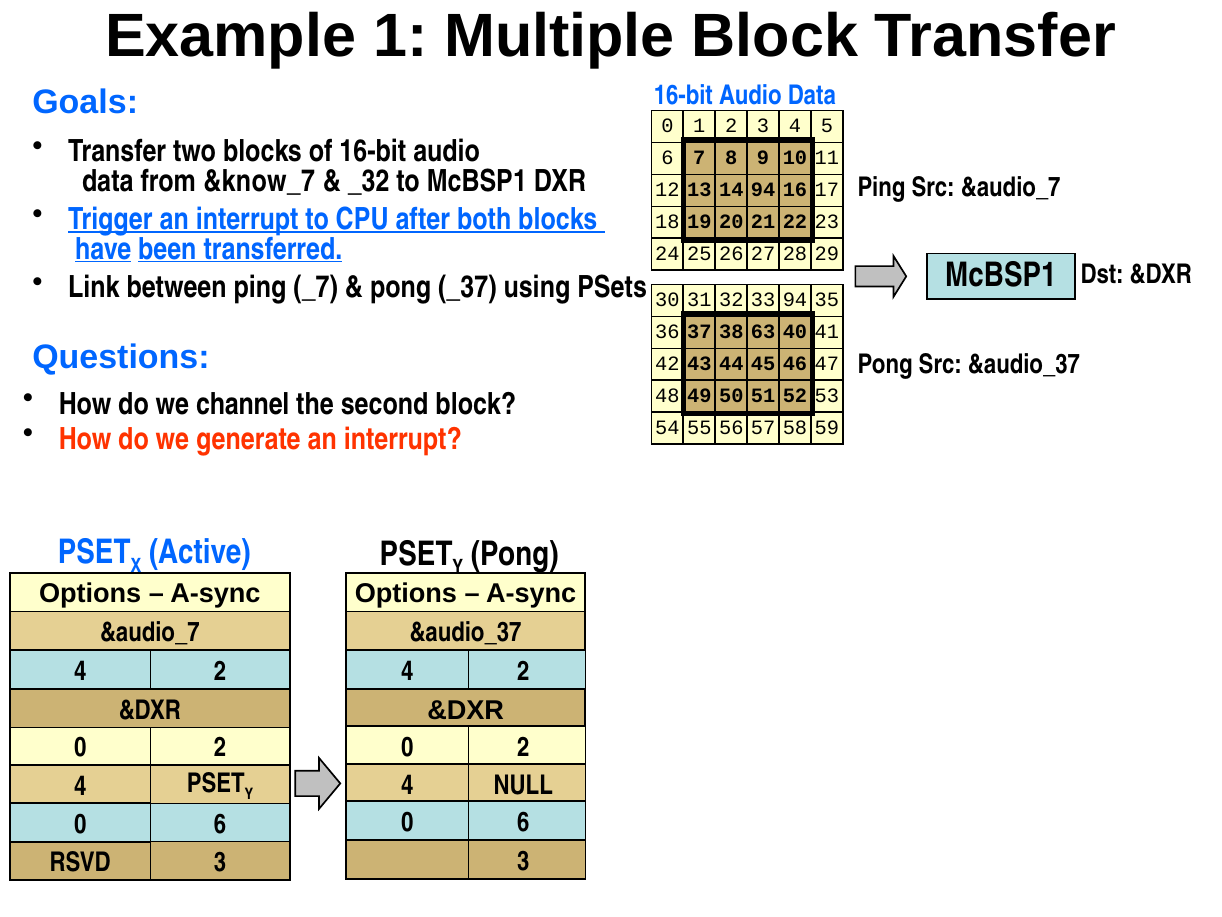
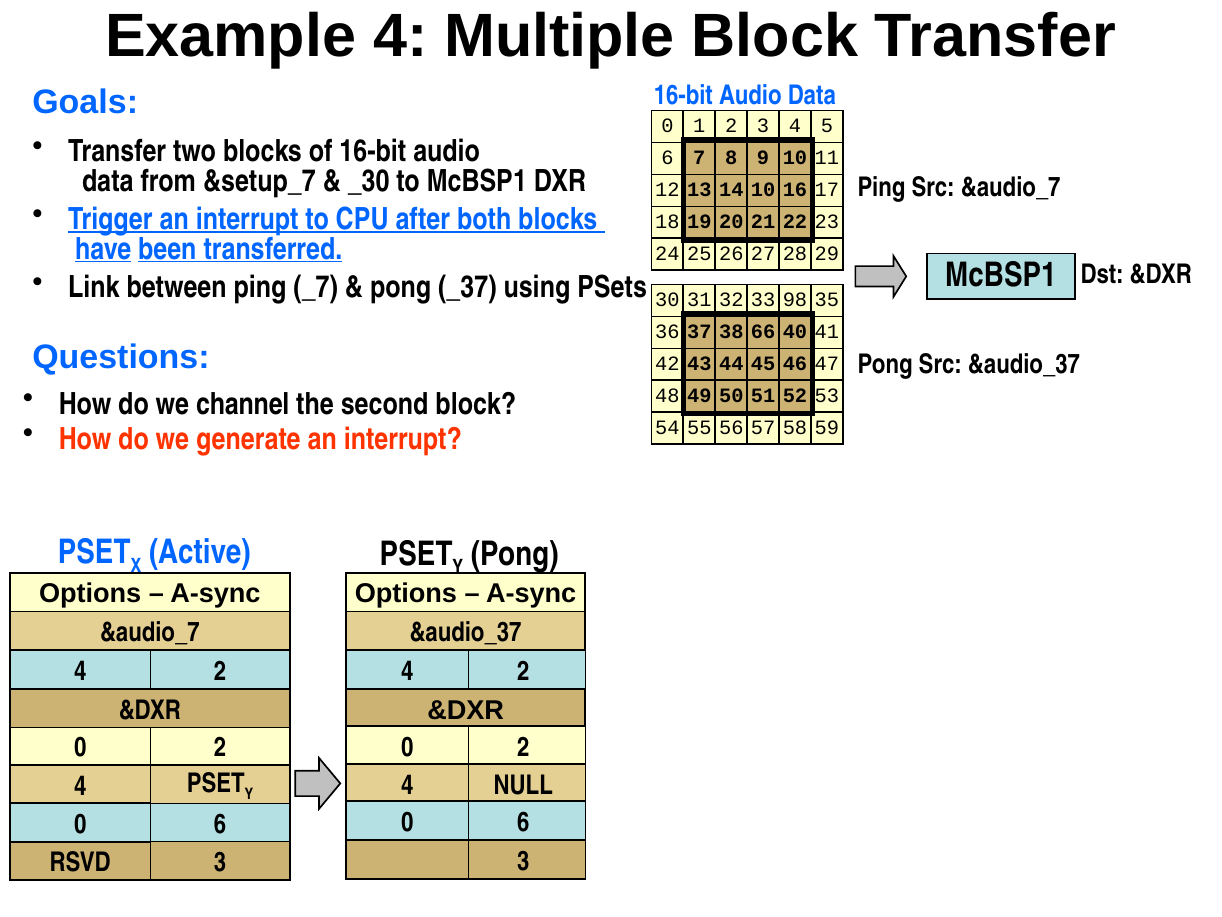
Example 1: 1 -> 4
&know_7: &know_7 -> &setup_7
_32: _32 -> _30
14 94: 94 -> 10
33 94: 94 -> 98
63: 63 -> 66
